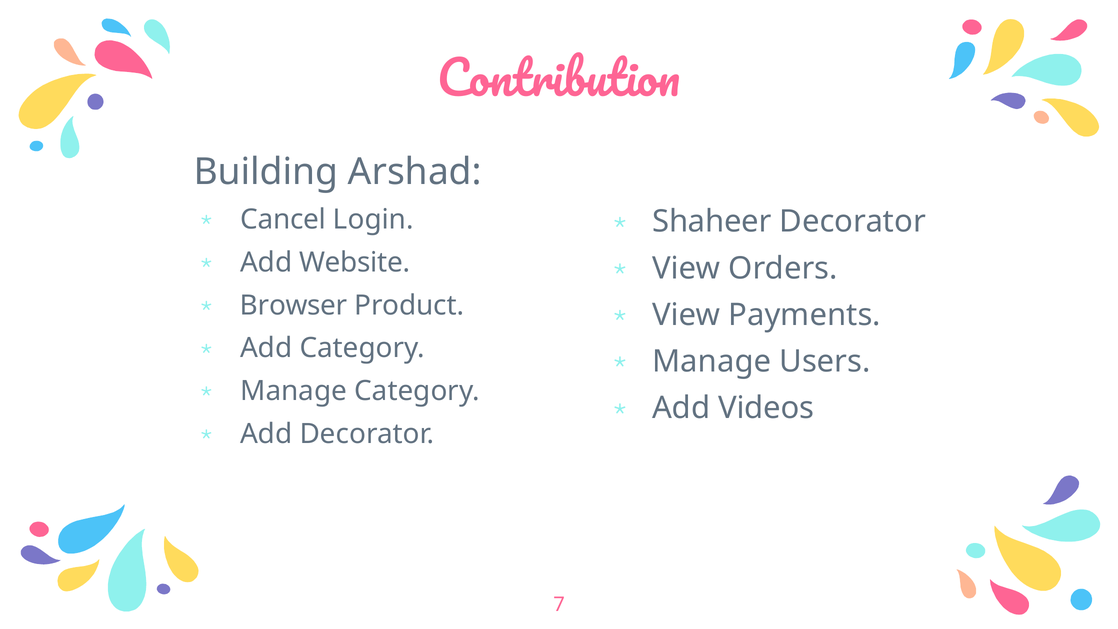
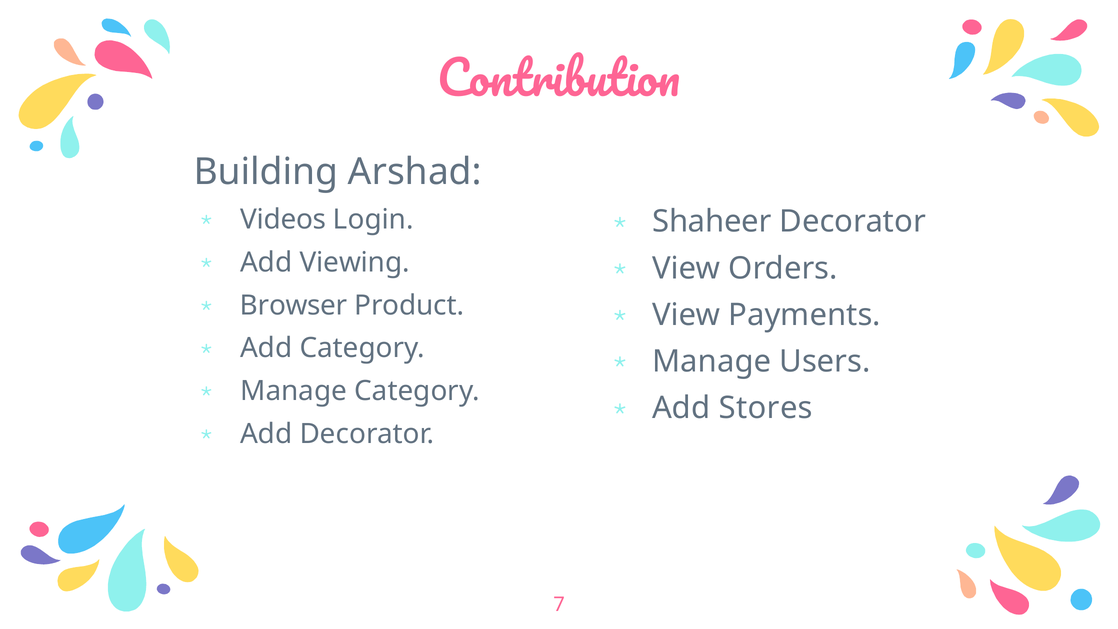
Cancel: Cancel -> Videos
Website: Website -> Viewing
Videos: Videos -> Stores
